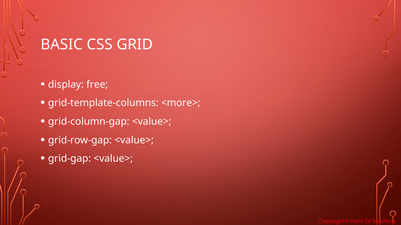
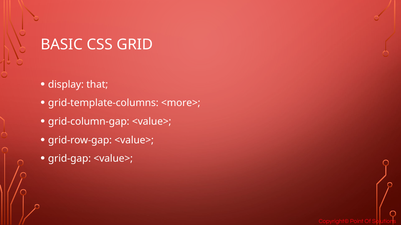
free: free -> that
